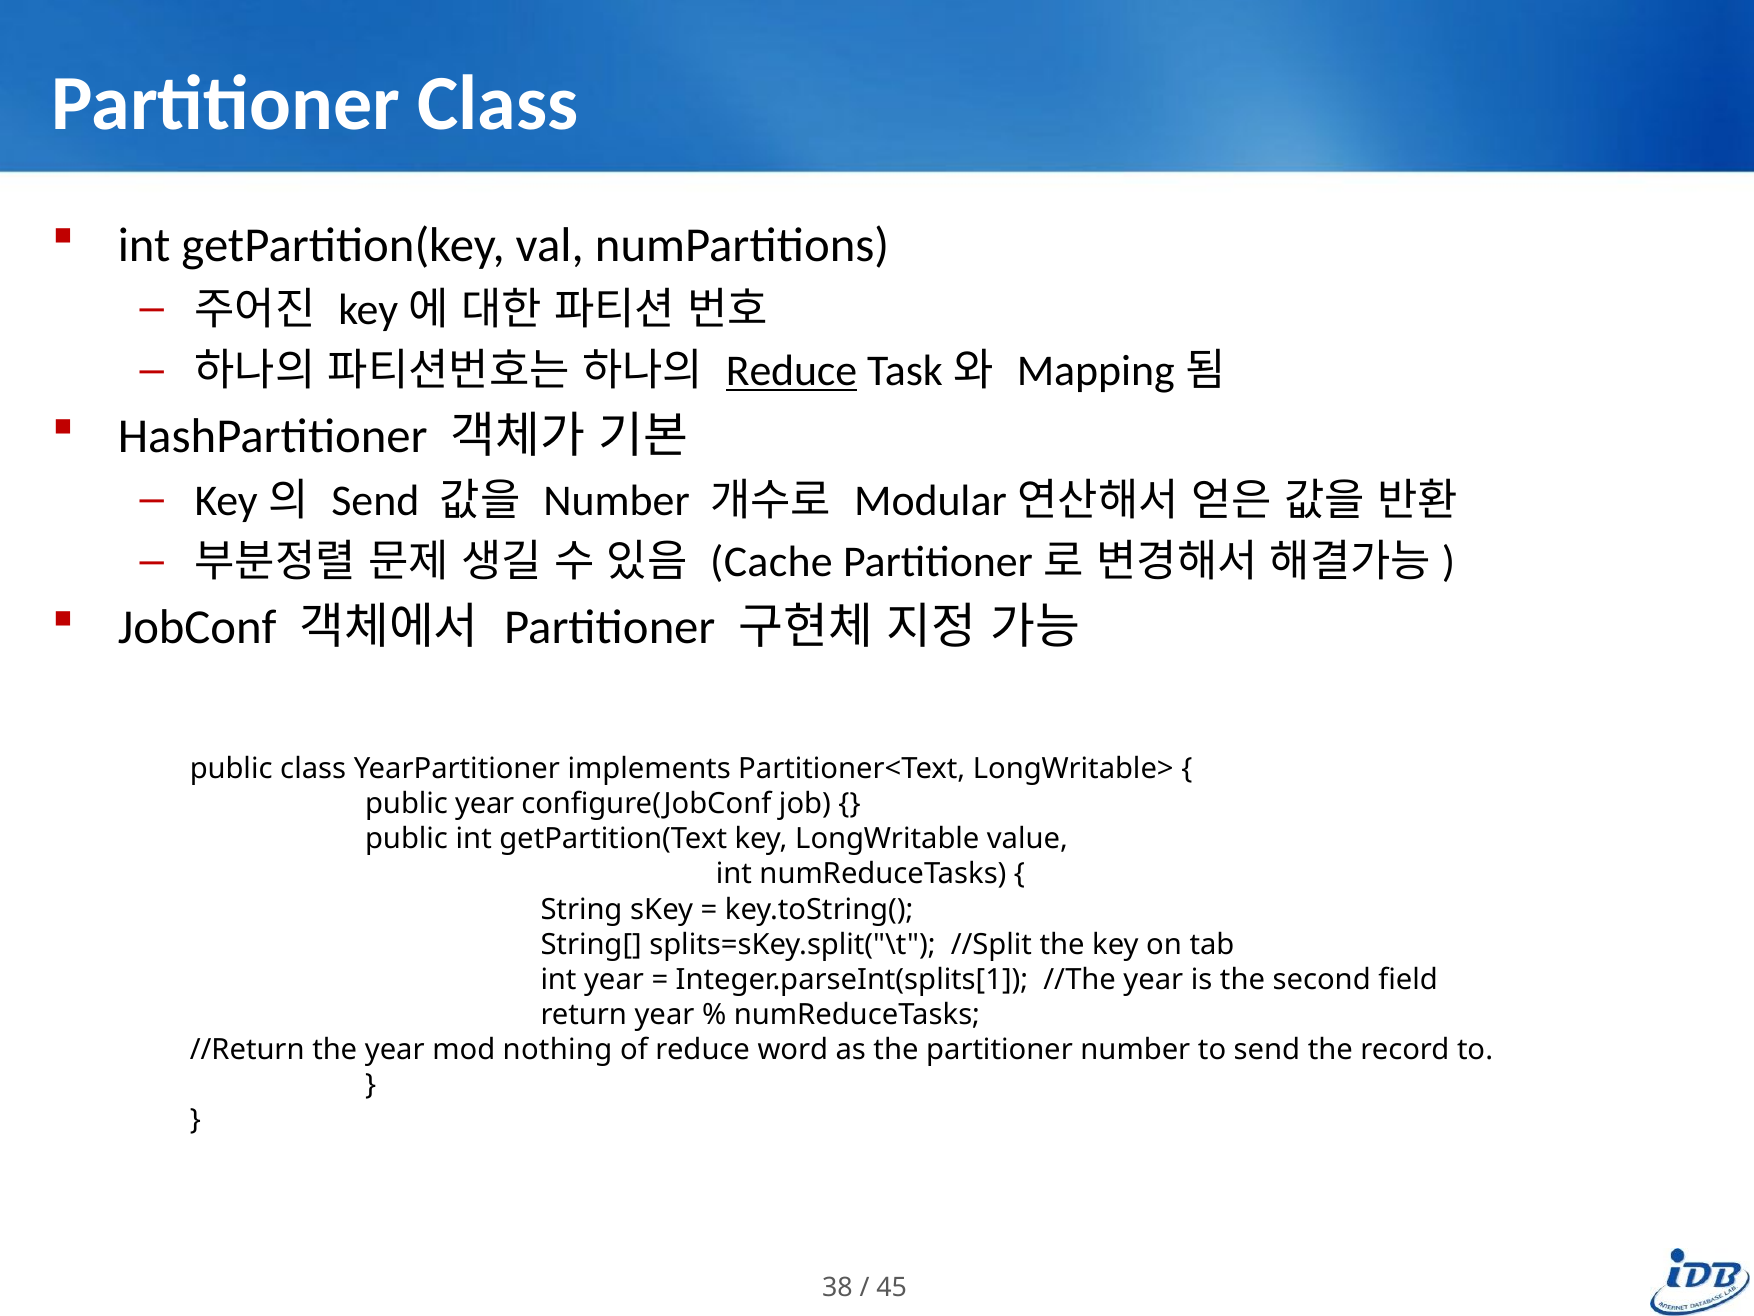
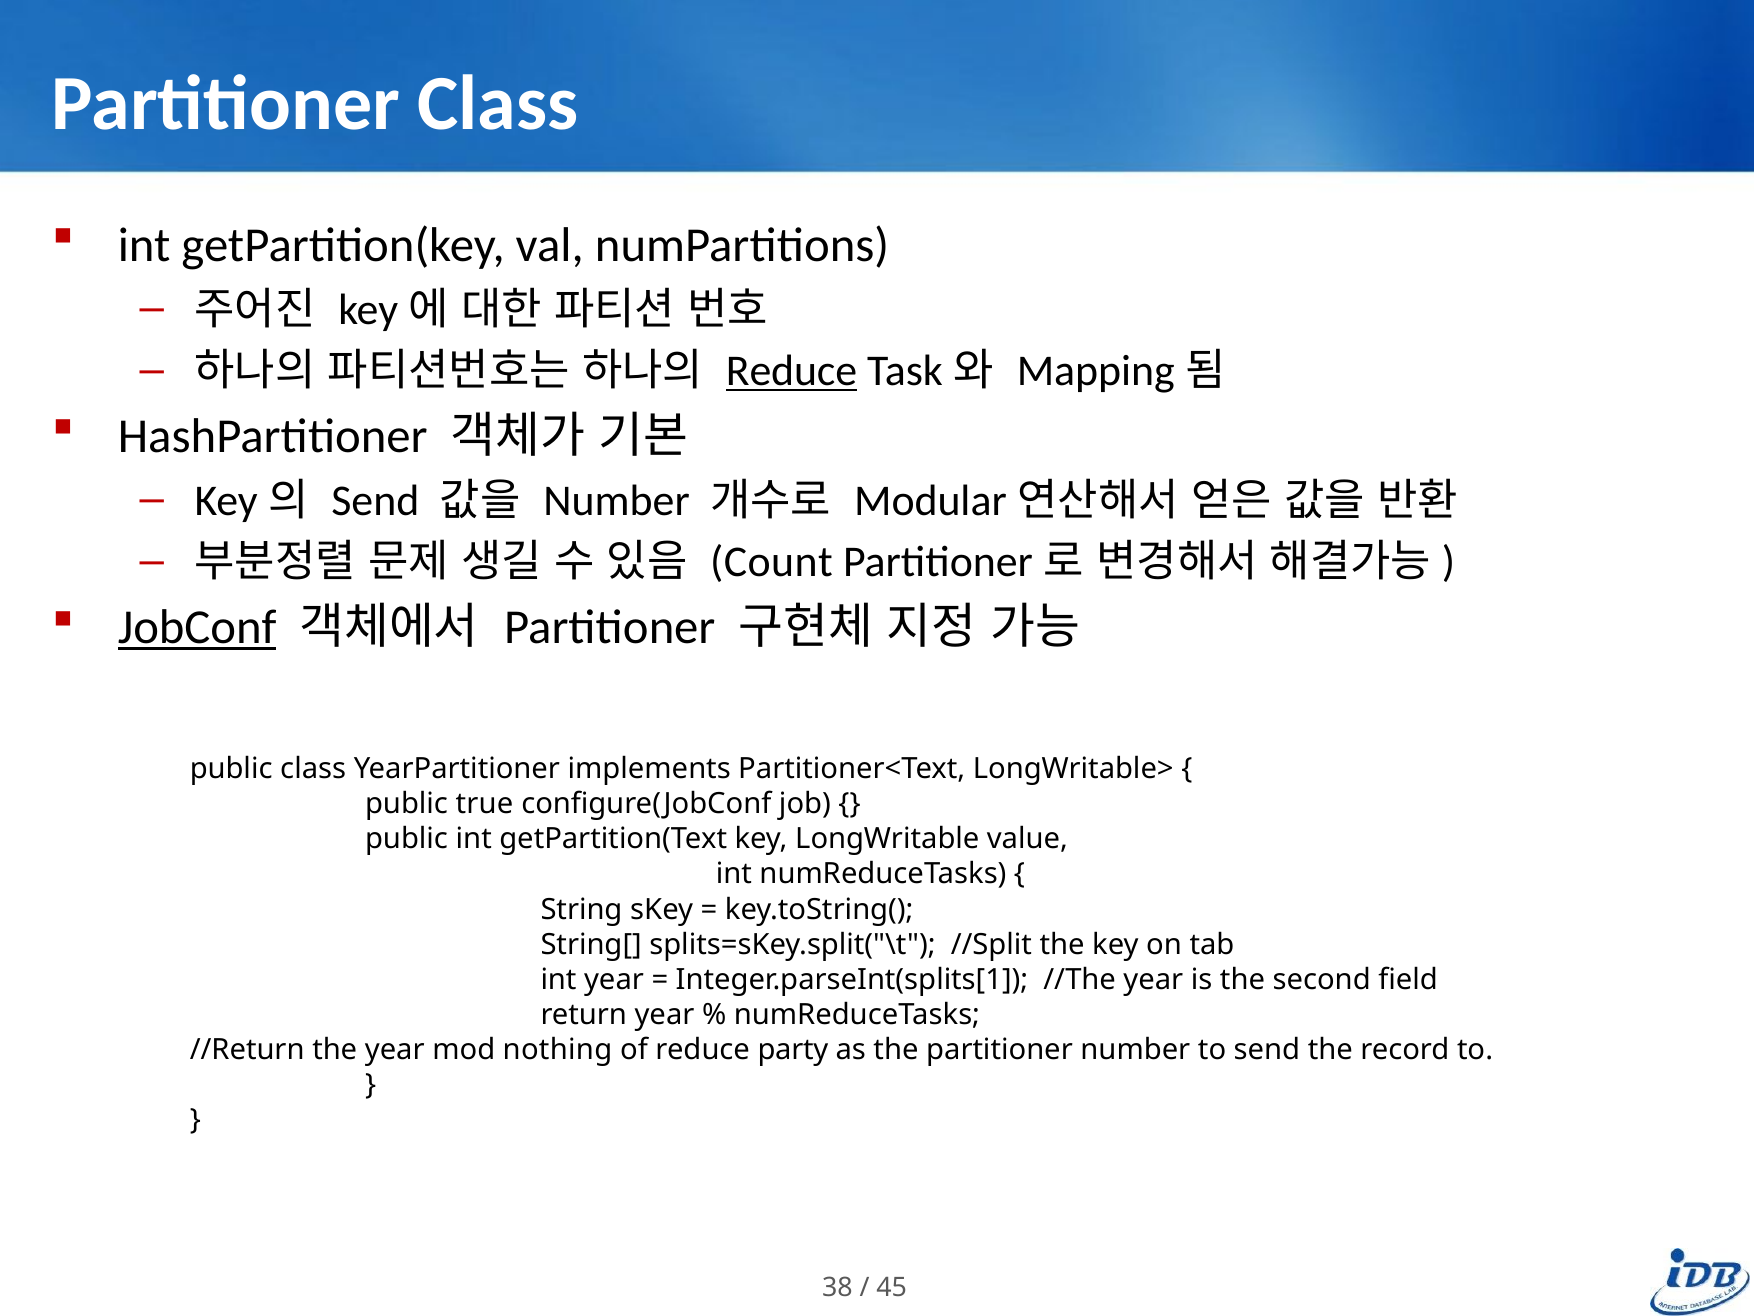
Cache: Cache -> Count
JobConf underline: none -> present
public year: year -> true
word: word -> party
